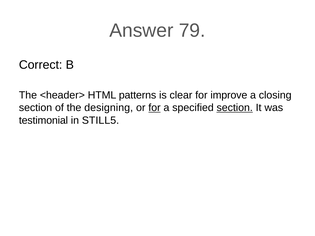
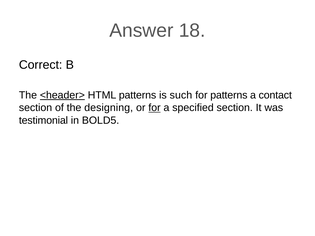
79: 79 -> 18
<header> underline: none -> present
clear: clear -> such
for improve: improve -> patterns
closing: closing -> contact
section at (235, 108) underline: present -> none
STILL5: STILL5 -> BOLD5
